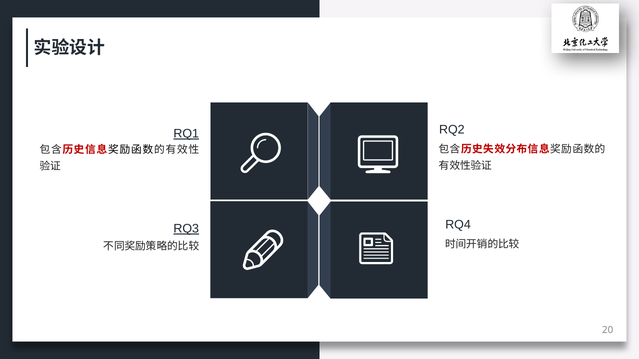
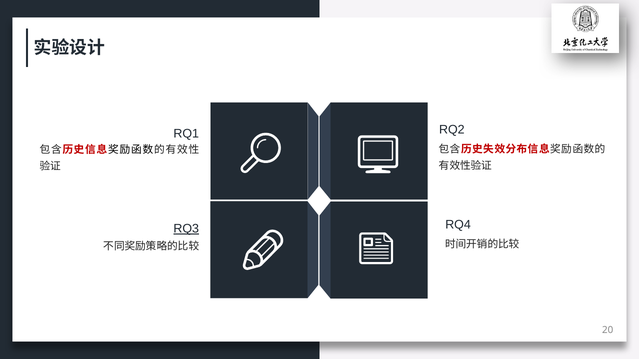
RQ1 underline: present -> none
